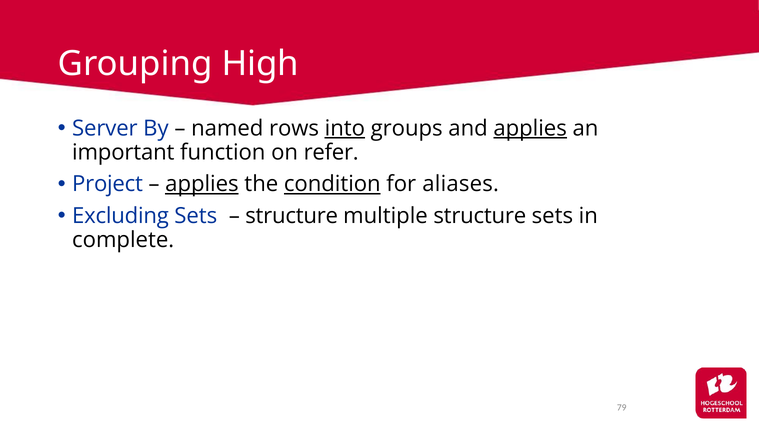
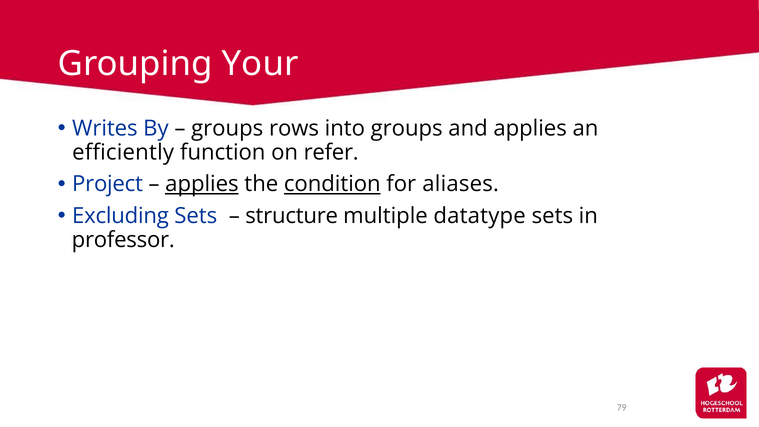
High: High -> Your
Server: Server -> Writes
named at (227, 128): named -> groups
into underline: present -> none
applies at (530, 128) underline: present -> none
important: important -> efficiently
multiple structure: structure -> datatype
complete: complete -> professor
